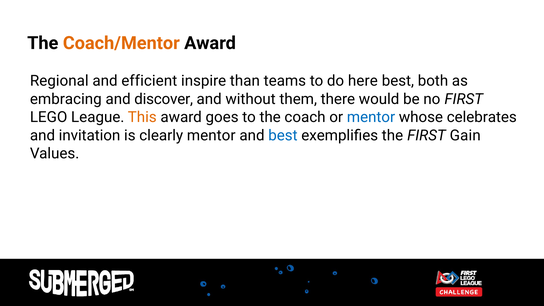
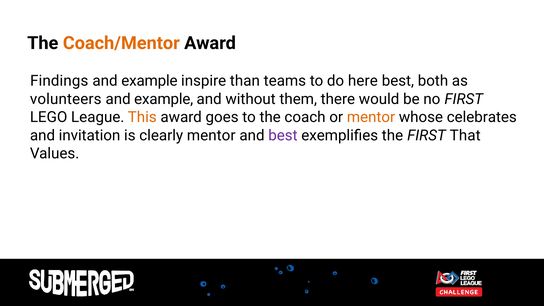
Regional: Regional -> Findings
efficient at (149, 81): efficient -> example
embracing: embracing -> volunteers
discover at (164, 99): discover -> example
mentor at (371, 117) colour: blue -> orange
best at (283, 135) colour: blue -> purple
Gain: Gain -> That
